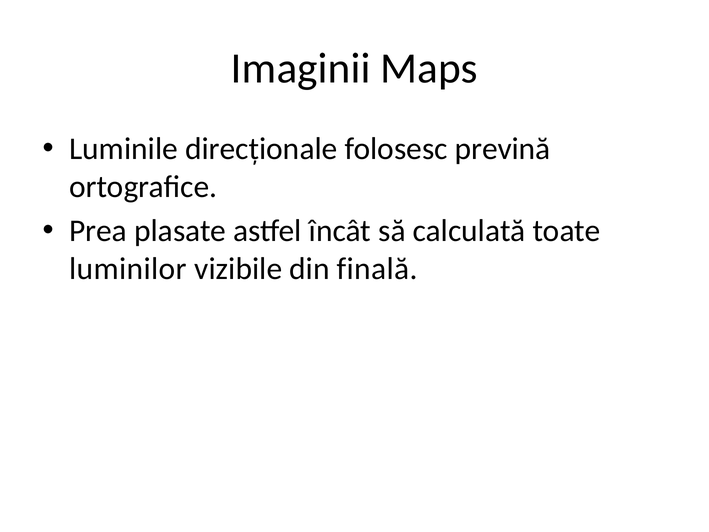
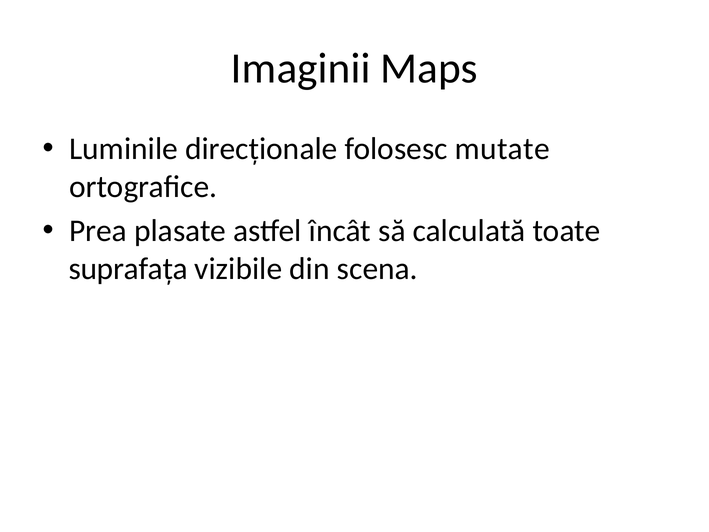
prevină: prevină -> mutate
luminilor: luminilor -> suprafața
finală: finală -> scena
